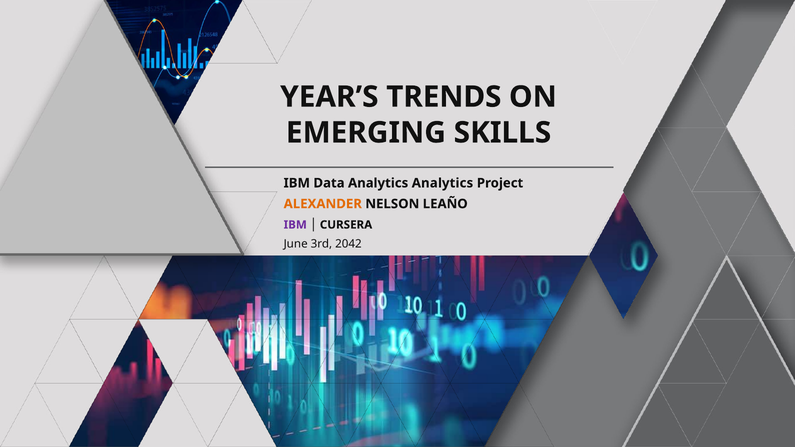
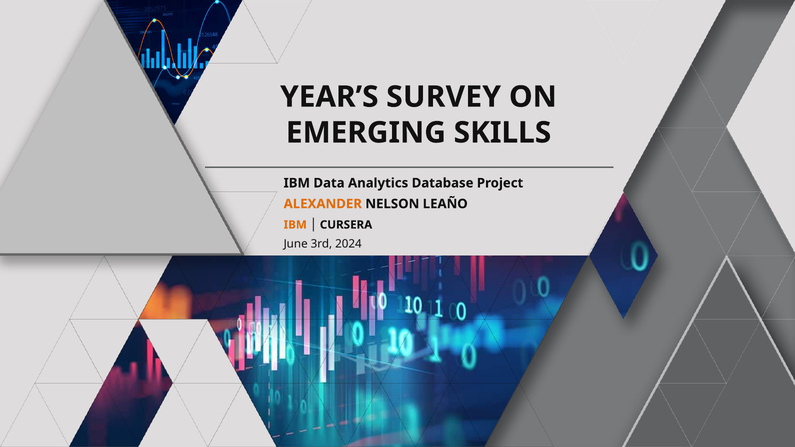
TRENDS: TRENDS -> SURVEY
Analytics Analytics: Analytics -> Database
IBM at (295, 225) colour: purple -> orange
2042: 2042 -> 2024
